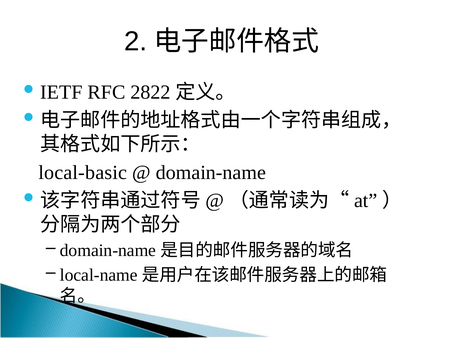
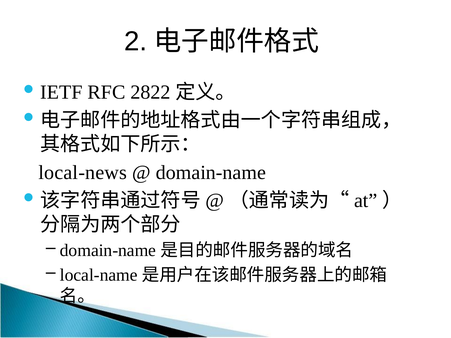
local-basic: local-basic -> local-news
